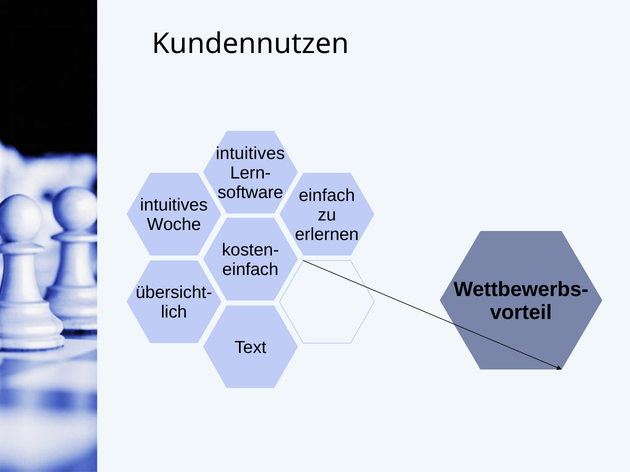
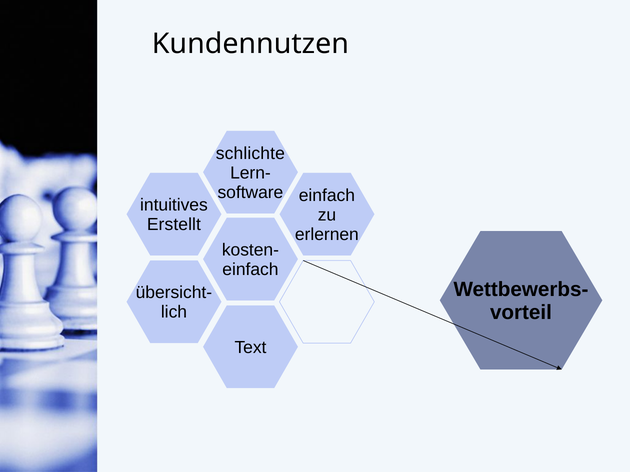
intuitives at (250, 154): intuitives -> schlichte
Woche: Woche -> Erstellt
